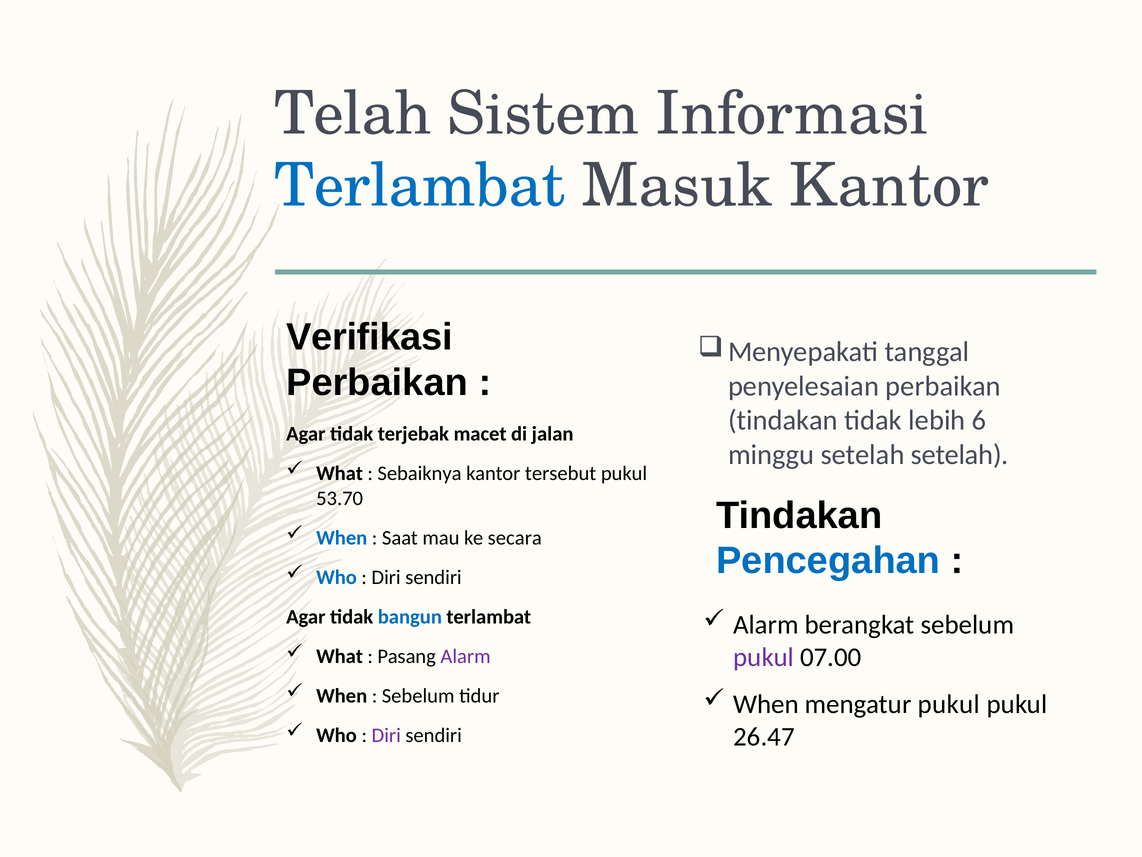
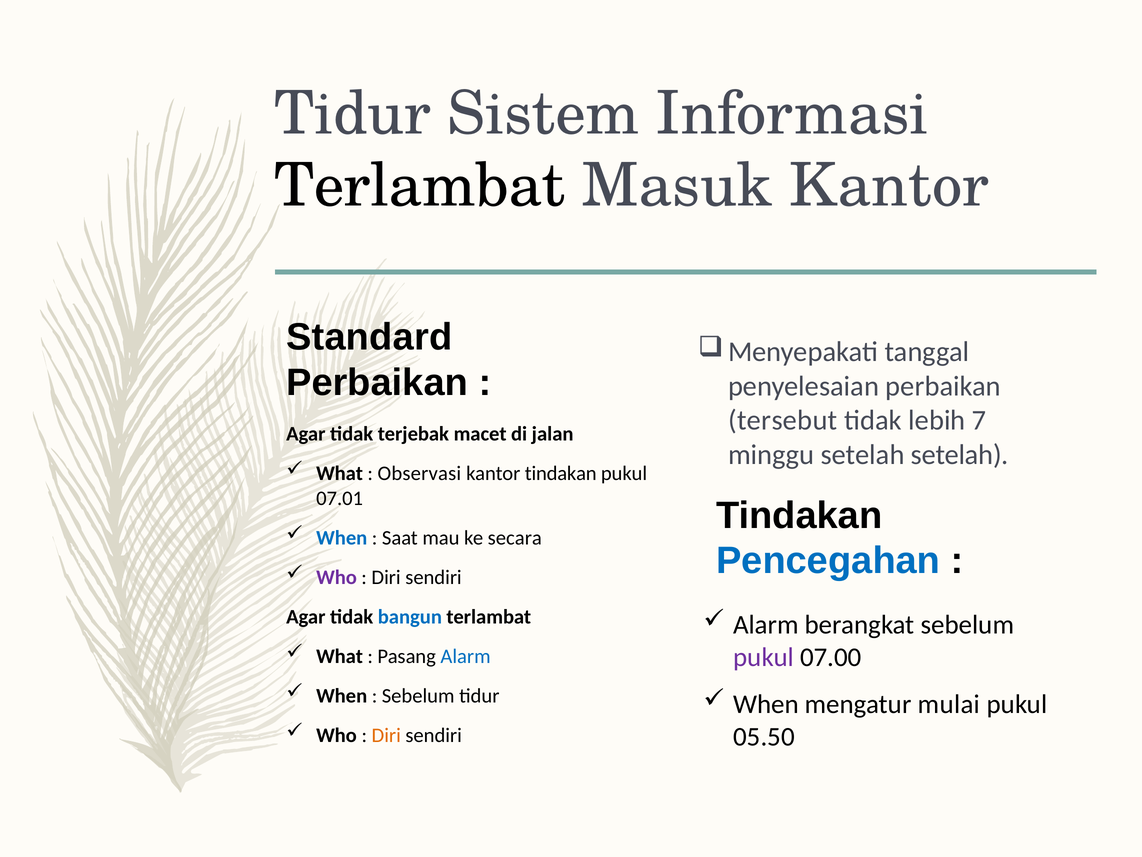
Telah at (353, 114): Telah -> Tidur
Terlambat at (420, 186) colour: blue -> black
Verifikasi: Verifikasi -> Standard
tindakan at (783, 420): tindakan -> tersebut
6: 6 -> 7
Sebaiknya: Sebaiknya -> Observasi
kantor tersebut: tersebut -> tindakan
53.70: 53.70 -> 07.01
Who at (337, 577) colour: blue -> purple
Alarm at (466, 656) colour: purple -> blue
mengatur pukul: pukul -> mulai
Diri at (386, 735) colour: purple -> orange
26.47: 26.47 -> 05.50
